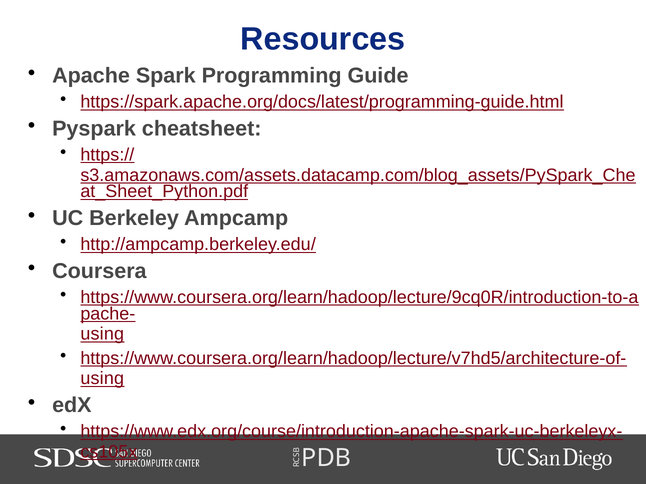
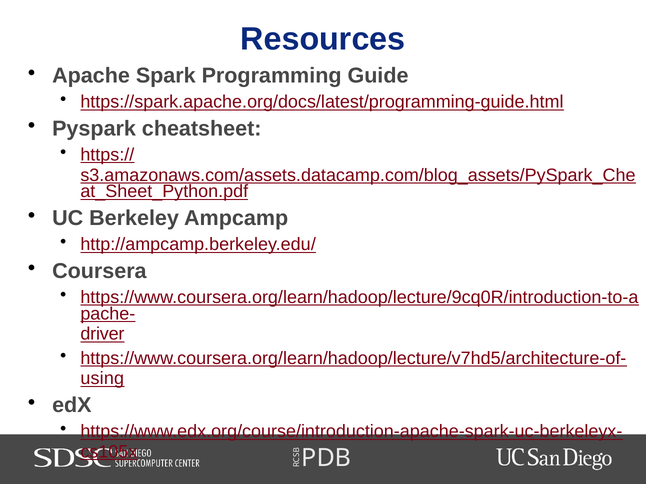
using at (102, 334): using -> driver
